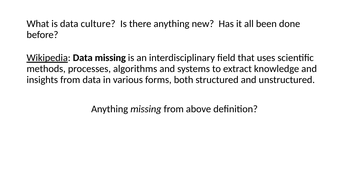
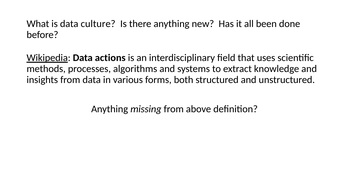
Data missing: missing -> actions
